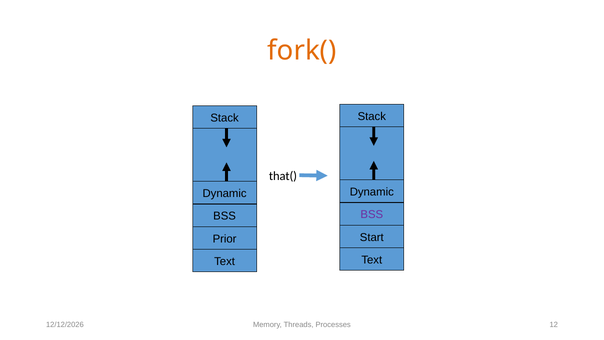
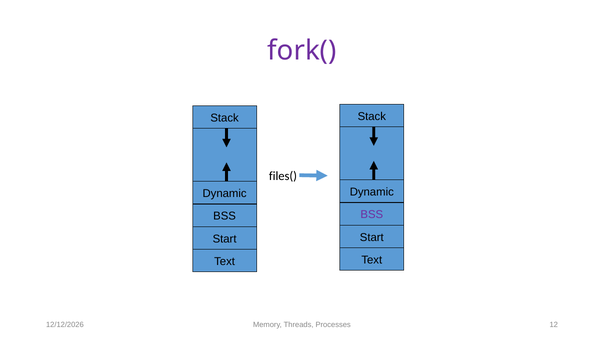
fork( colour: orange -> purple
that(: that( -> files(
Prior at (225, 239): Prior -> Start
